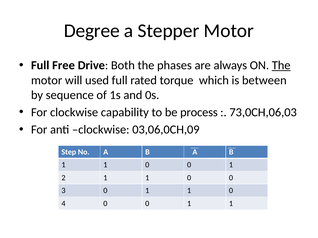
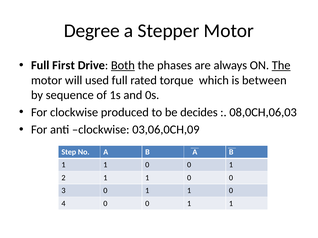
Free: Free -> First
Both underline: none -> present
capability: capability -> produced
process: process -> decides
73,0CH,06,03: 73,0CH,06,03 -> 08,0CH,06,03
